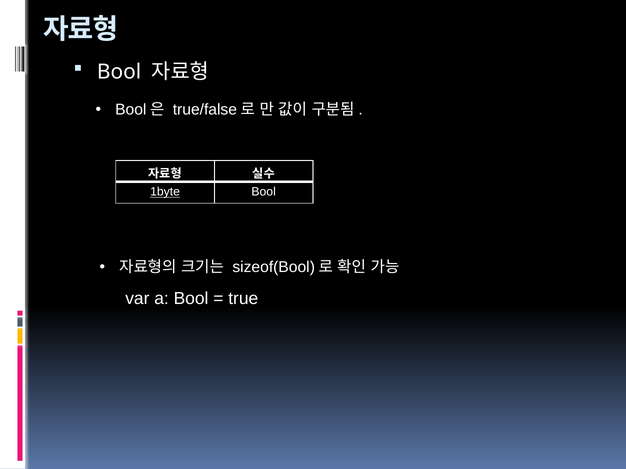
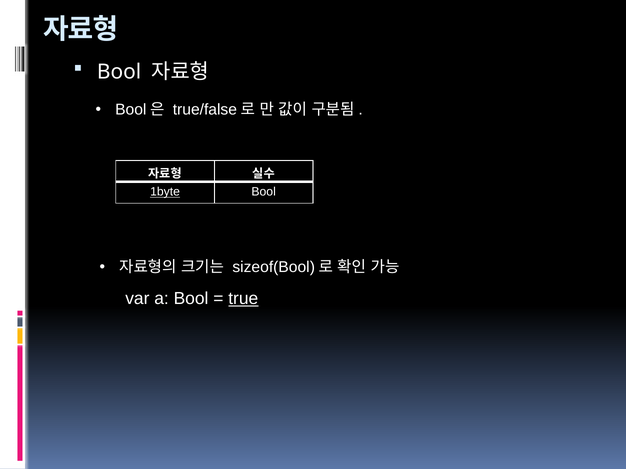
true underline: none -> present
